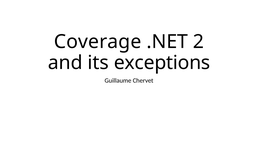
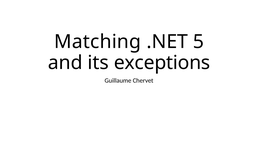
Coverage: Coverage -> Matching
2: 2 -> 5
